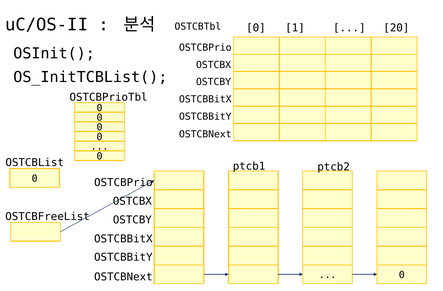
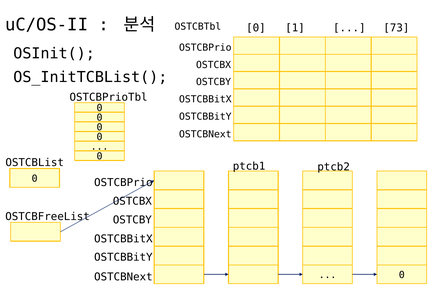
20: 20 -> 73
